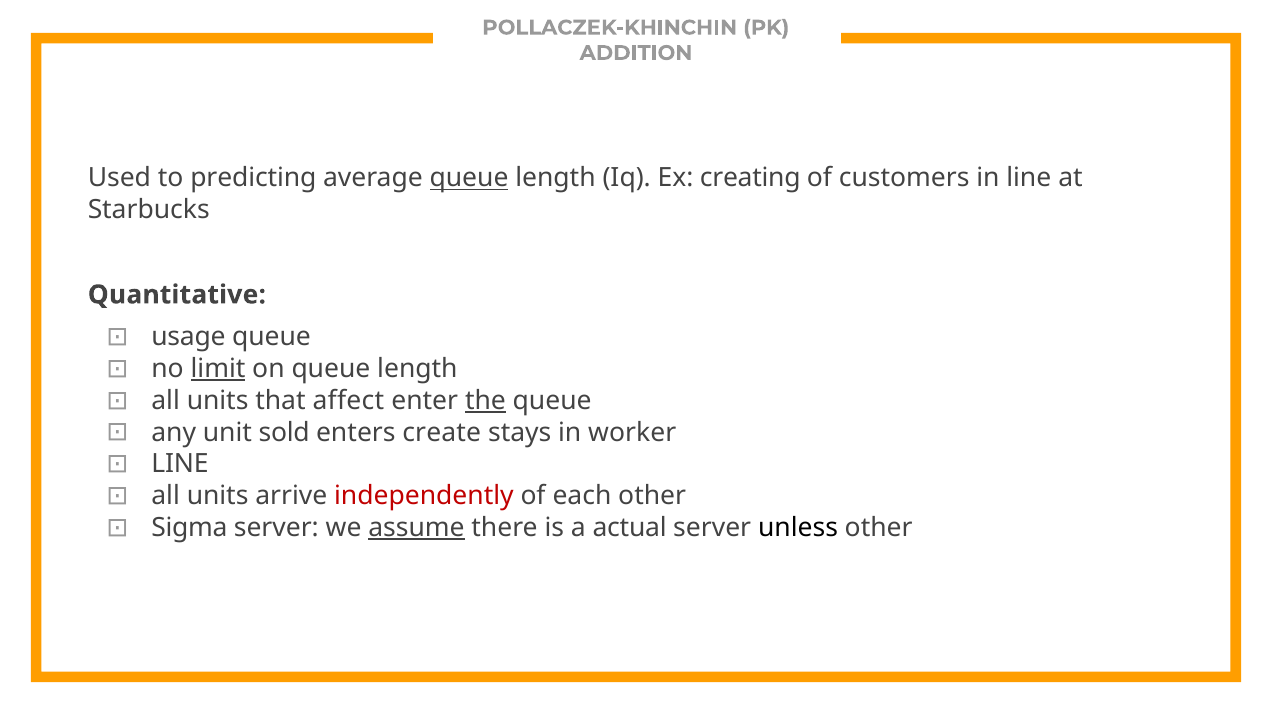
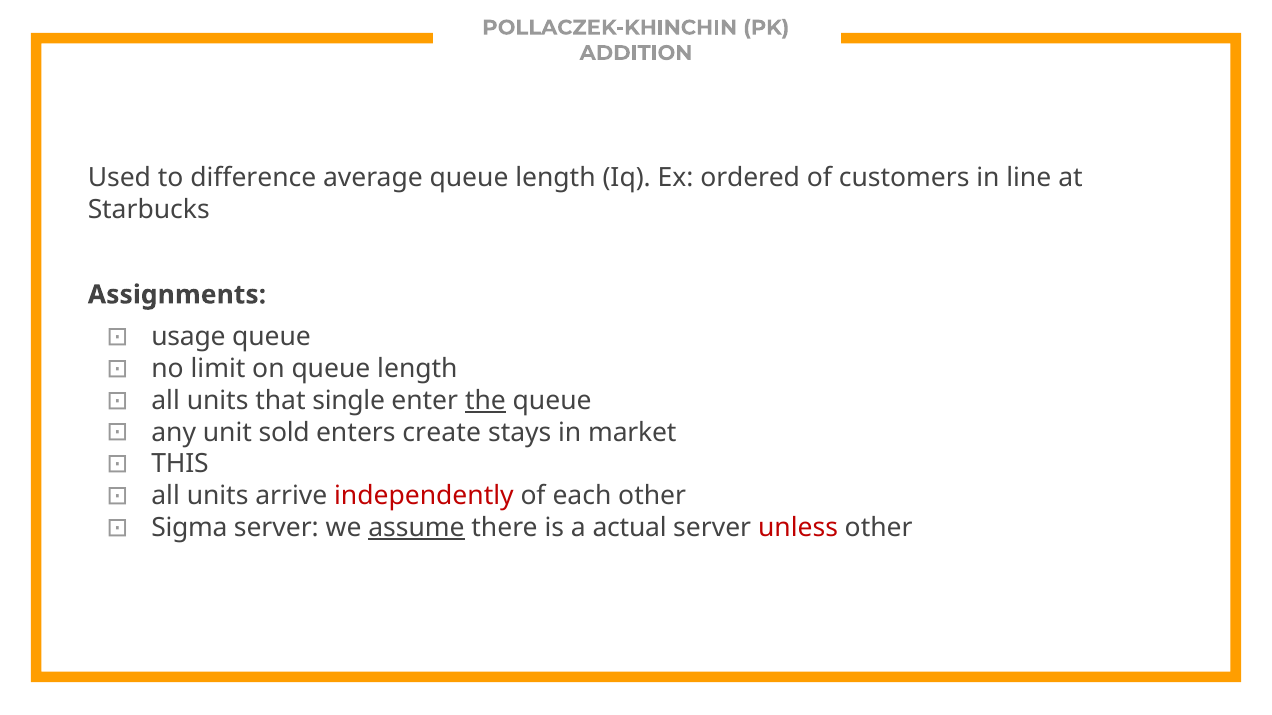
predicting: predicting -> difference
queue at (469, 178) underline: present -> none
creating: creating -> ordered
Quantitative: Quantitative -> Assignments
limit underline: present -> none
affect: affect -> single
worker: worker -> market
LINE at (180, 465): LINE -> THIS
unless colour: black -> red
